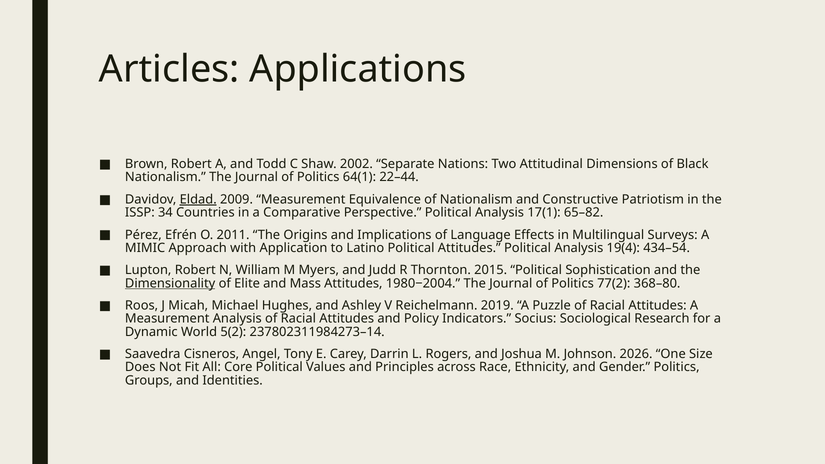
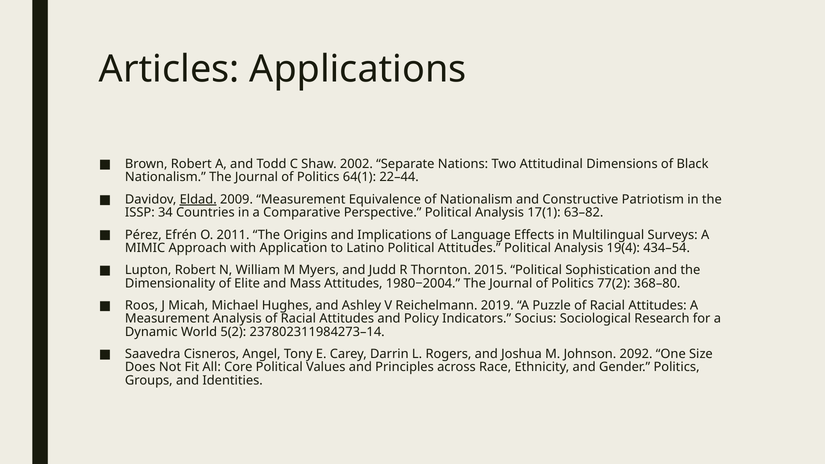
65–82: 65–82 -> 63–82
Dimensionality underline: present -> none
2026: 2026 -> 2092
